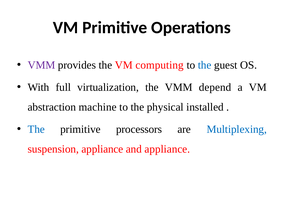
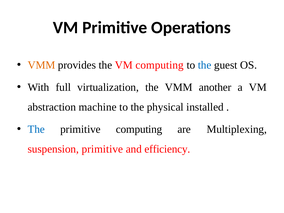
VMM at (41, 65) colour: purple -> orange
depend: depend -> another
primitive processors: processors -> computing
Multiplexing colour: blue -> black
suspension appliance: appliance -> primitive
and appliance: appliance -> efficiency
